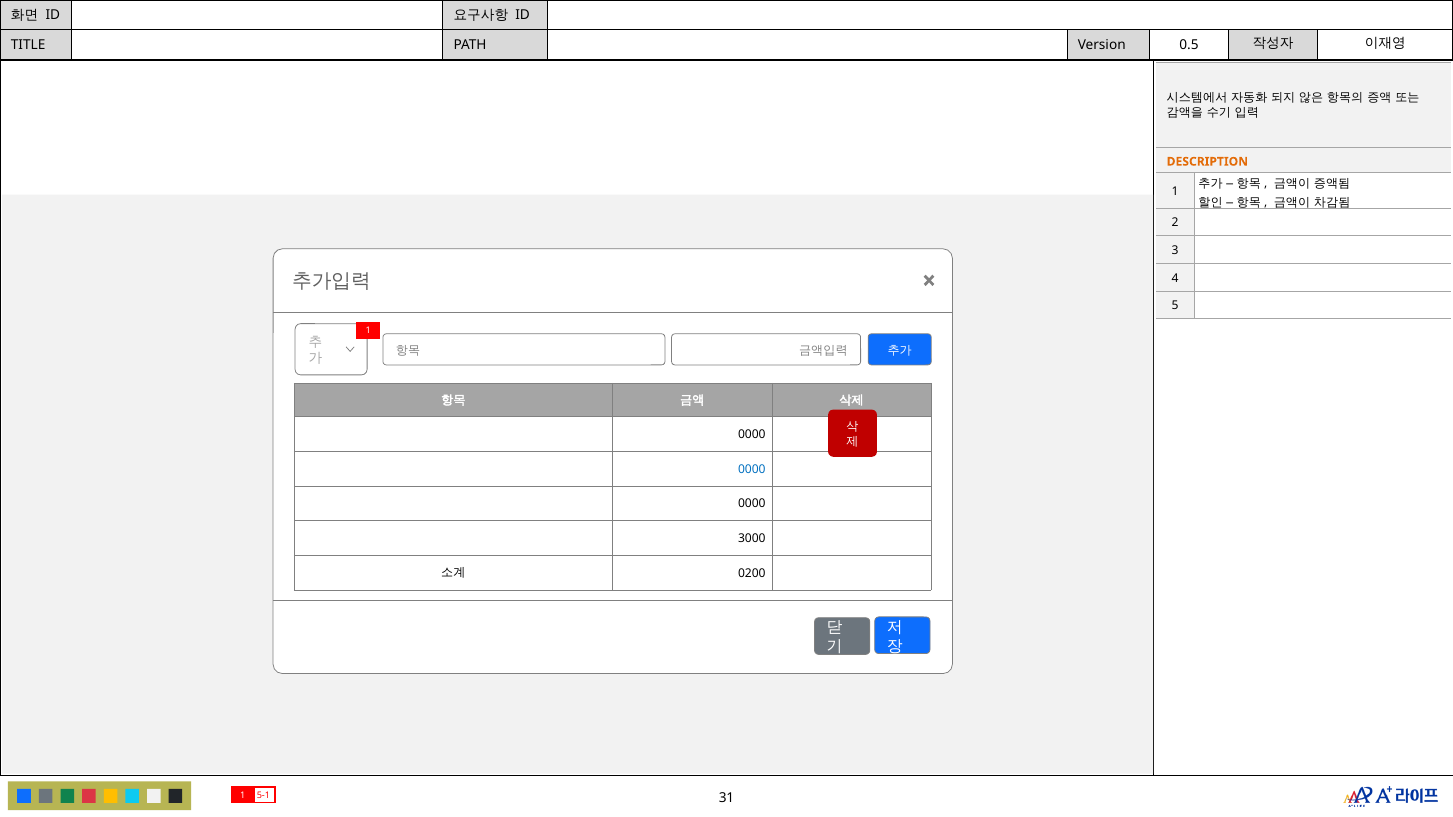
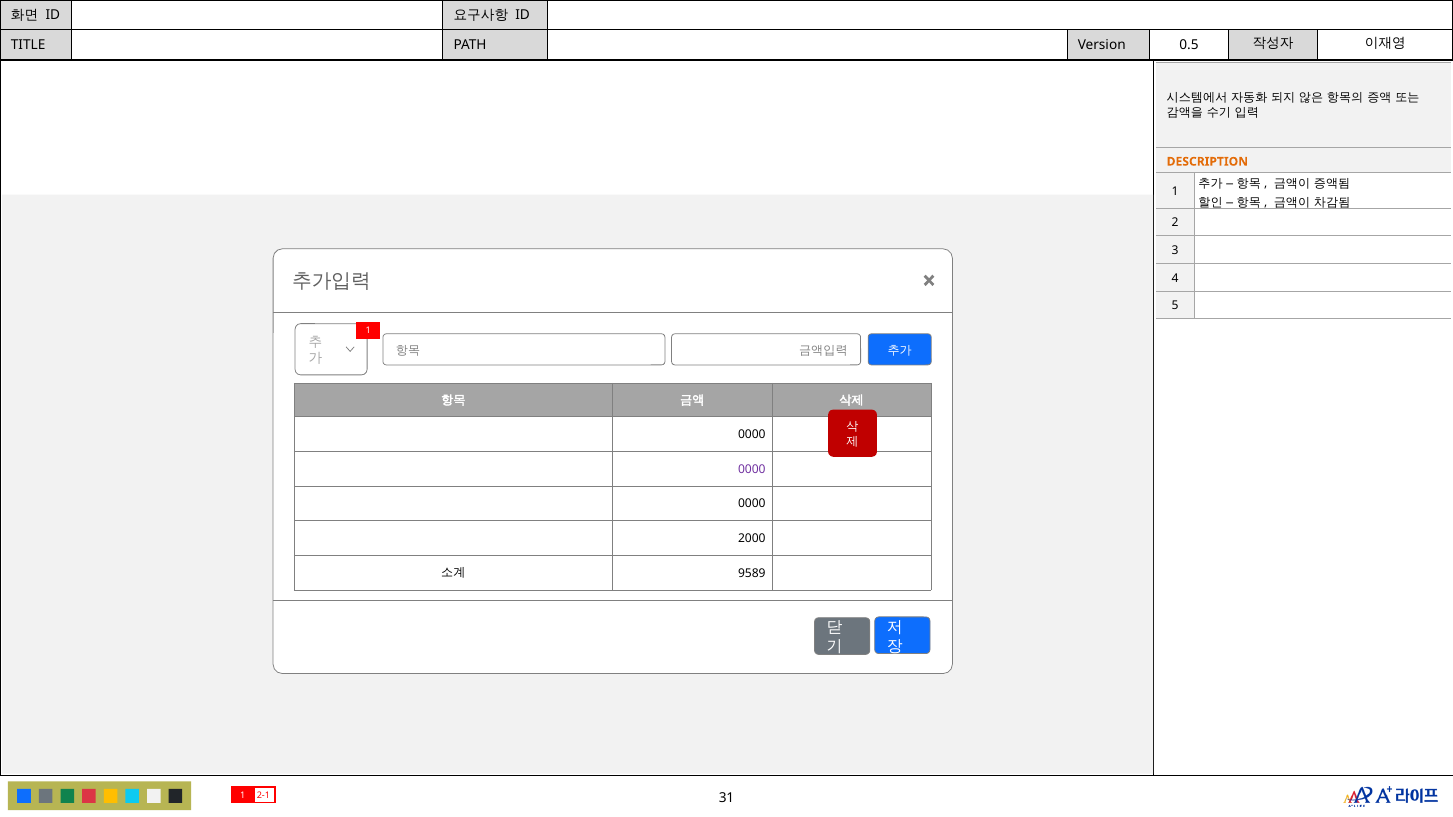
0000 at (752, 469) colour: blue -> purple
3000: 3000 -> 2000
0200: 0200 -> 9589
5-1: 5-1 -> 2-1
